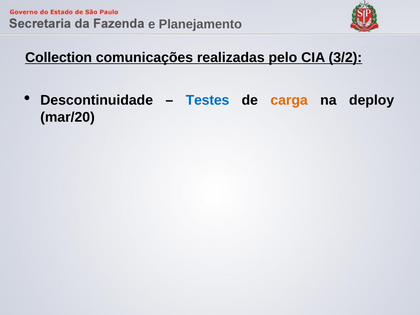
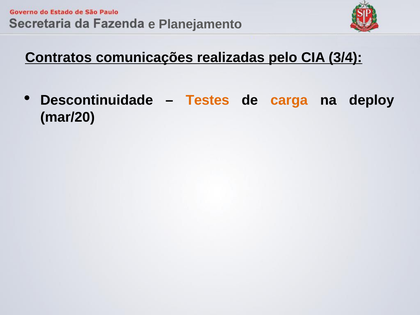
Collection: Collection -> Contratos
3/2: 3/2 -> 3/4
Testes colour: blue -> orange
